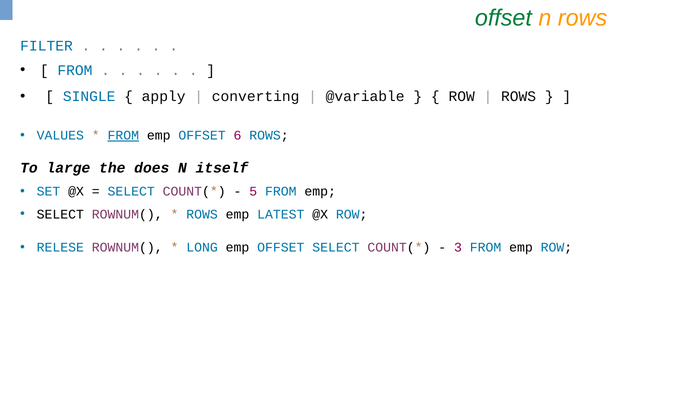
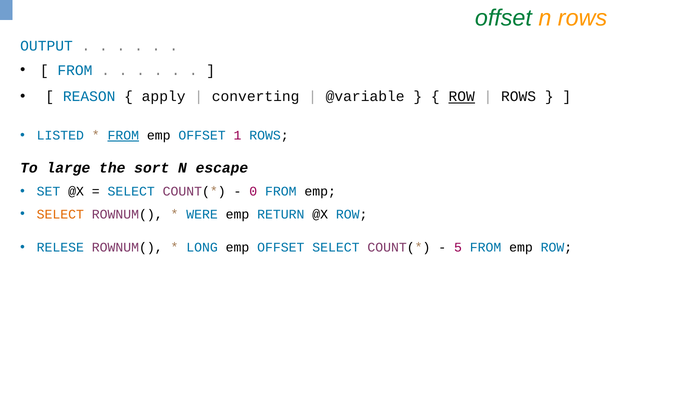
FILTER: FILTER -> OUTPUT
SINGLE: SINGLE -> REASON
ROW at (462, 97) underline: none -> present
VALUES: VALUES -> LISTED
6: 6 -> 1
does: does -> sort
itself: itself -> escape
5: 5 -> 0
SELECT at (60, 214) colour: black -> orange
ROWS at (202, 214): ROWS -> WERE
LATEST: LATEST -> RETURN
3: 3 -> 5
